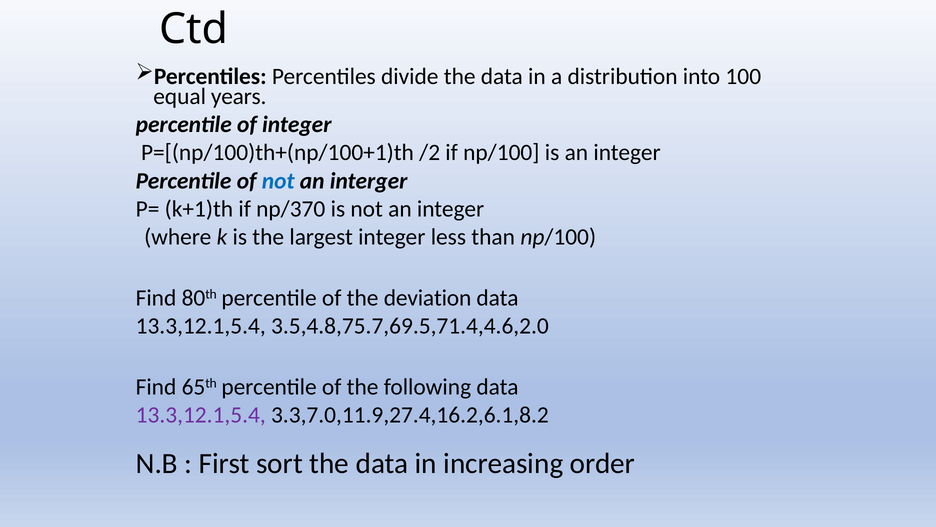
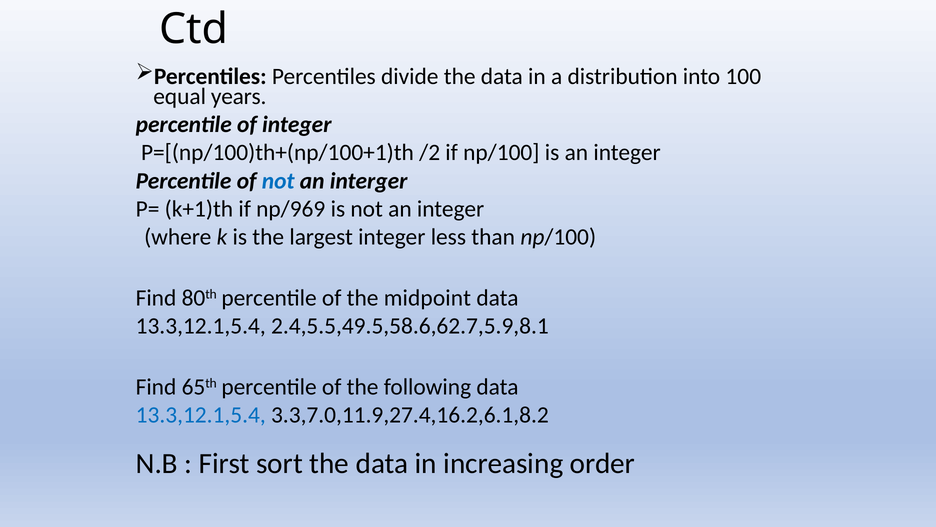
np/370: np/370 -> np/969
deviation: deviation -> midpoint
3.5,4.8,75.7,69.5,71.4,4.6,2.0: 3.5,4.8,75.7,69.5,71.4,4.6,2.0 -> 2.4,5.5,49.5,58.6,62.7,5.9,8.1
13.3,12.1,5.4 at (201, 415) colour: purple -> blue
